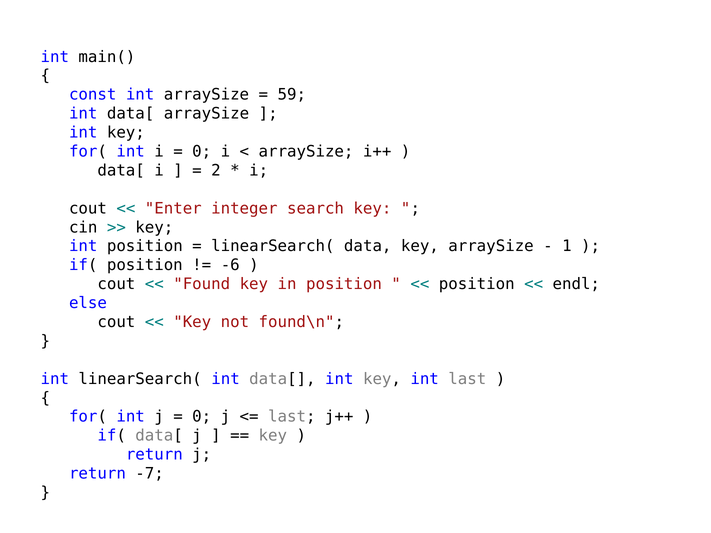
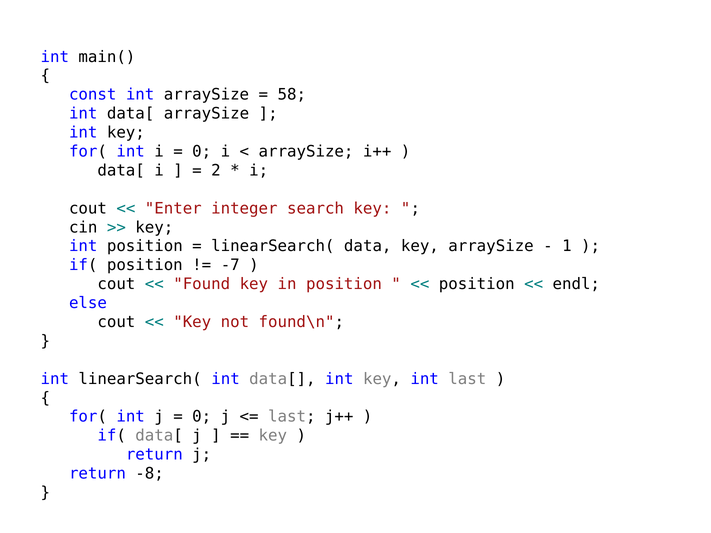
59: 59 -> 58
-6: -6 -> -7
-7: -7 -> -8
